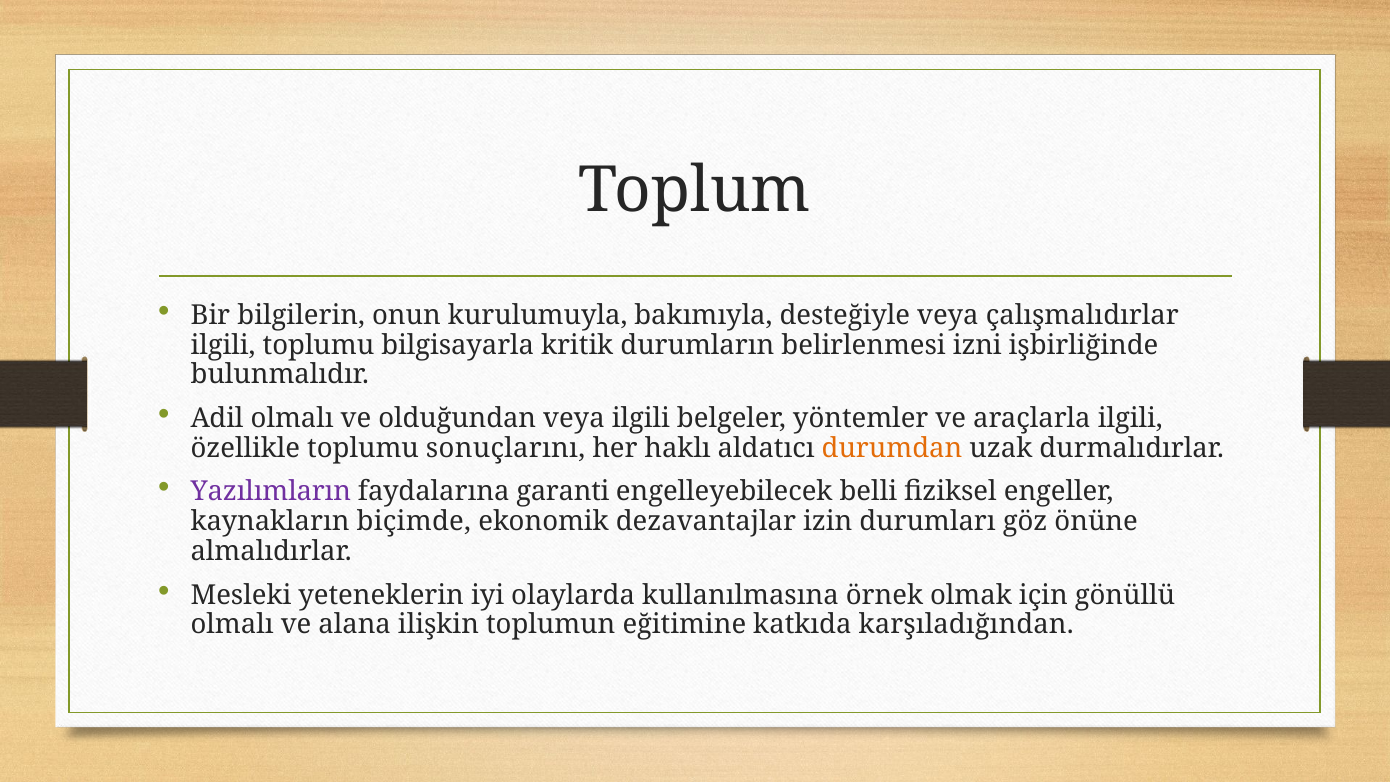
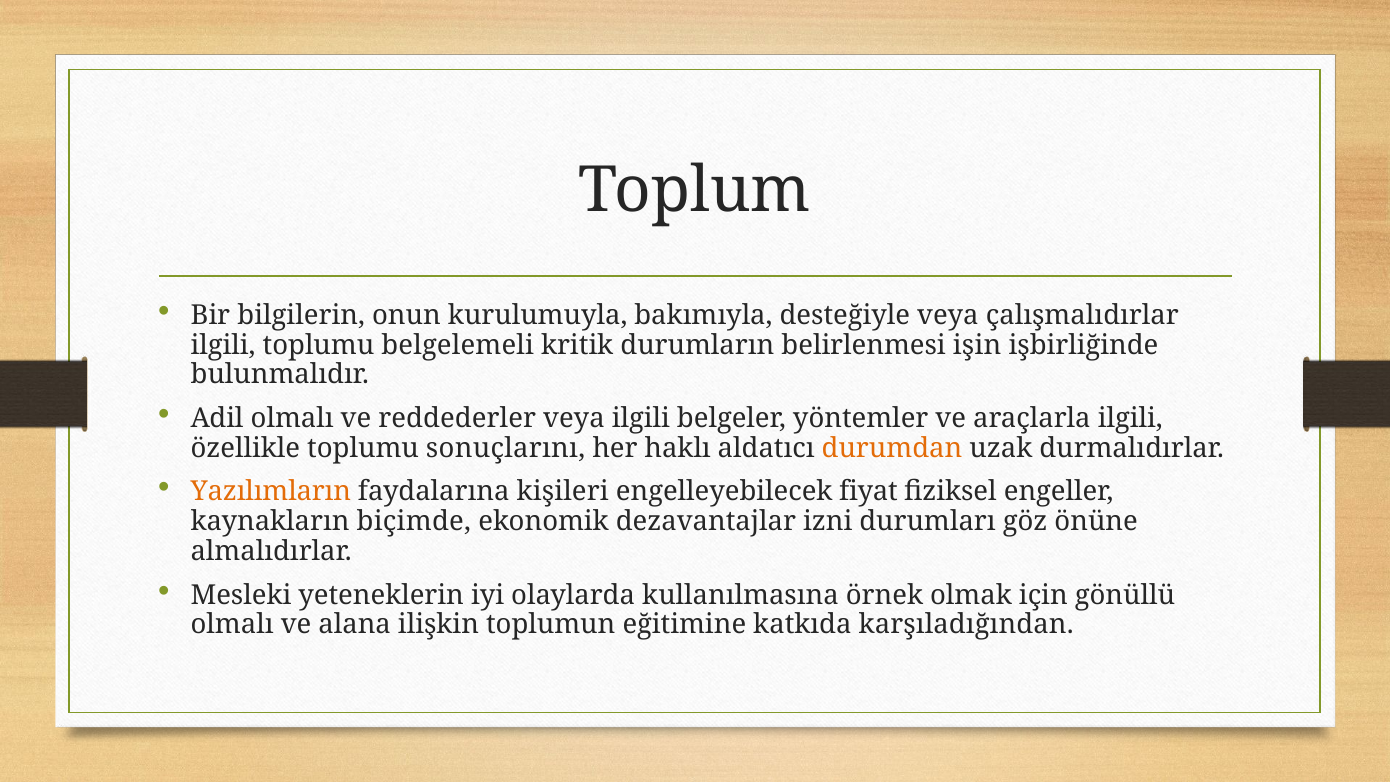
bilgisayarla: bilgisayarla -> belgelemeli
izni: izni -> işin
olduğundan: olduğundan -> reddederler
Yazılımların colour: purple -> orange
garanti: garanti -> kişileri
belli: belli -> fiyat
izin: izin -> izni
